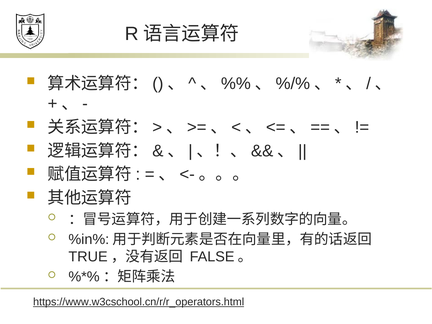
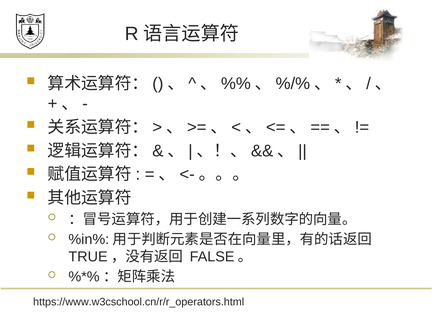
https://www.w3cschool.cn/r/r_operators.html underline: present -> none
